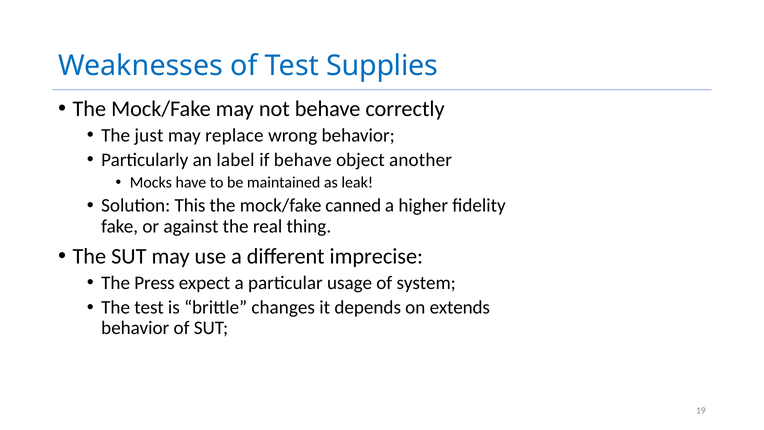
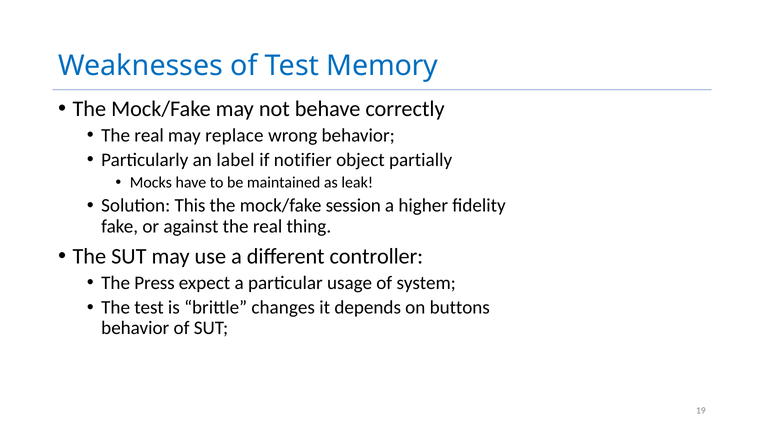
Supplies: Supplies -> Memory
just at (149, 135): just -> real
if behave: behave -> notifier
another: another -> partially
canned: canned -> session
imprecise: imprecise -> controller
extends: extends -> buttons
